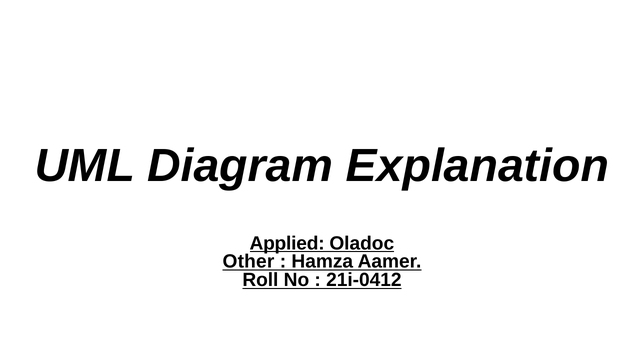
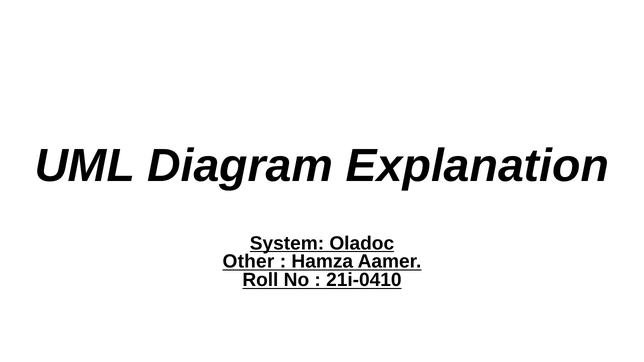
Applied: Applied -> System
21i-0412: 21i-0412 -> 21i-0410
